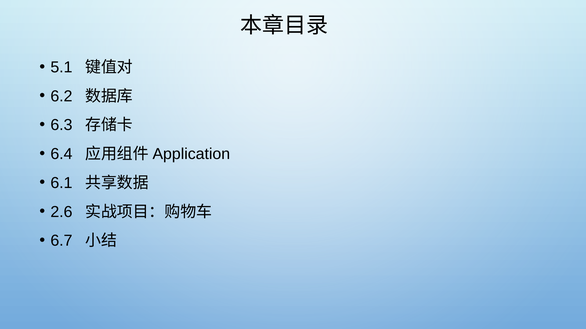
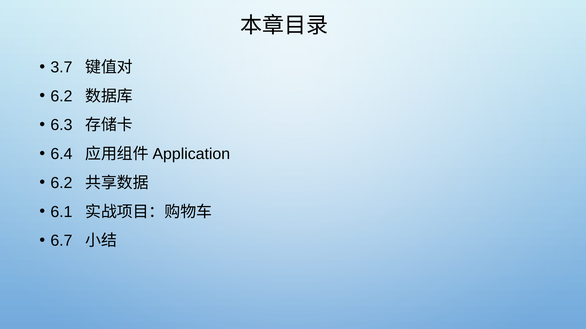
5.1: 5.1 -> 3.7
6.1 at (61, 183): 6.1 -> 6.2
2.6: 2.6 -> 6.1
